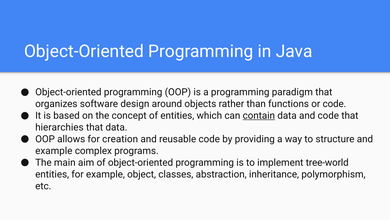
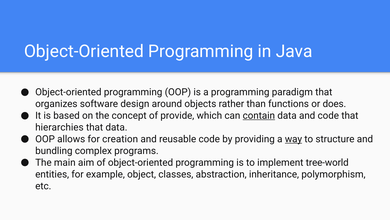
or code: code -> does
of entities: entities -> provide
way underline: none -> present
example at (54, 150): example -> bundling
